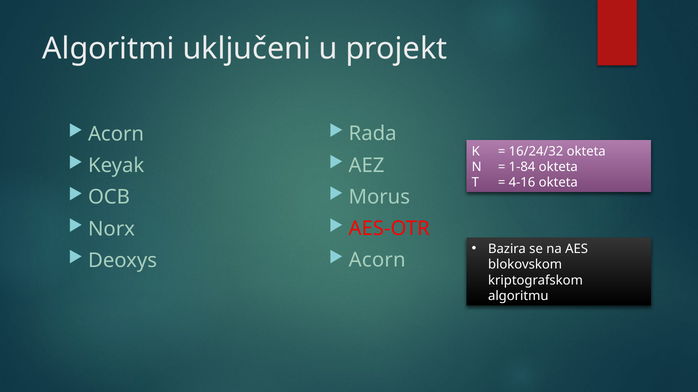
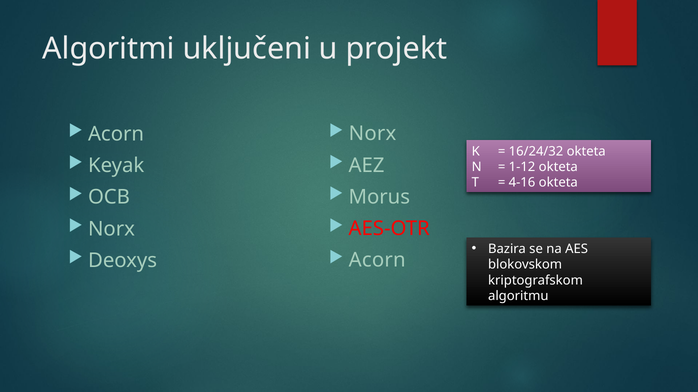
Rada at (373, 134): Rada -> Norx
1-84: 1-84 -> 1-12
